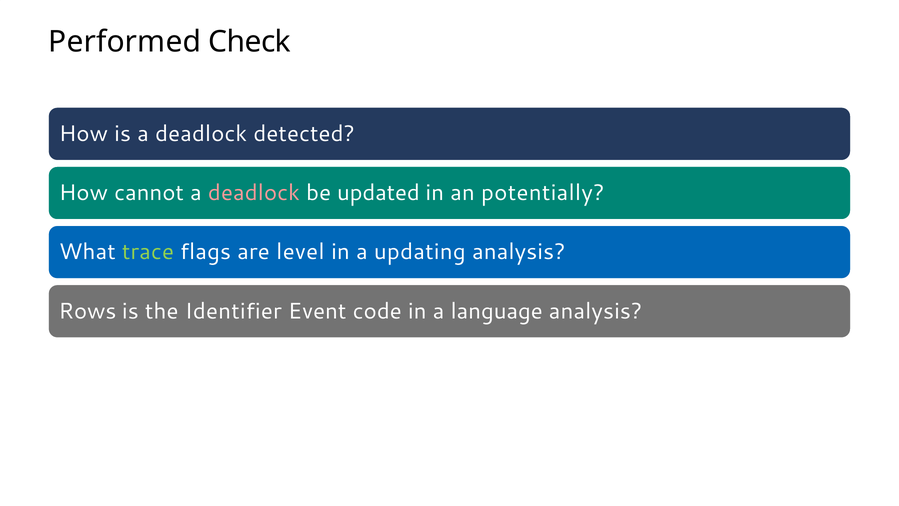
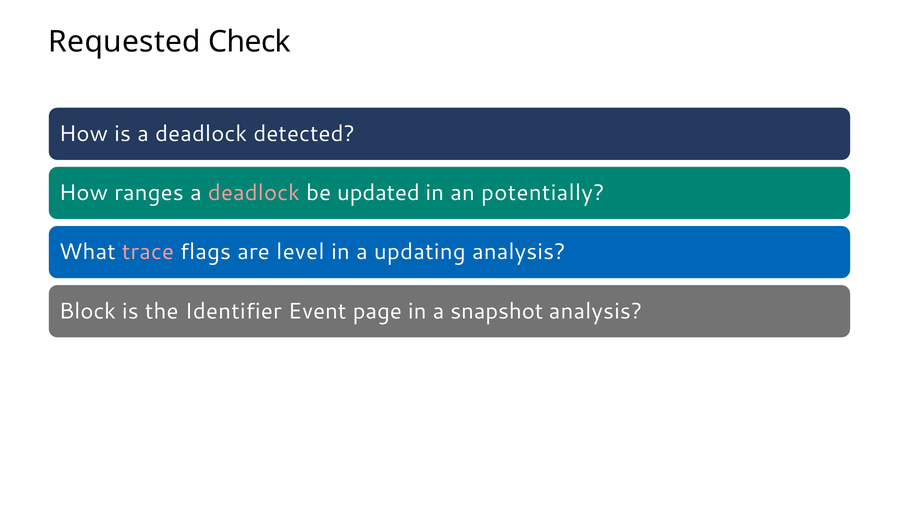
Performed: Performed -> Requested
cannot: cannot -> ranges
trace colour: light green -> pink
Rows: Rows -> Block
code: code -> page
language: language -> snapshot
